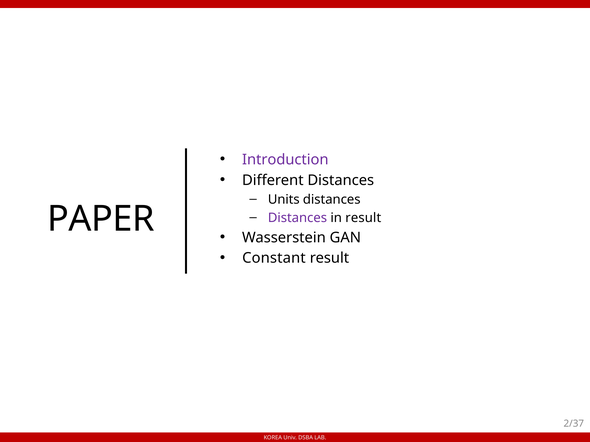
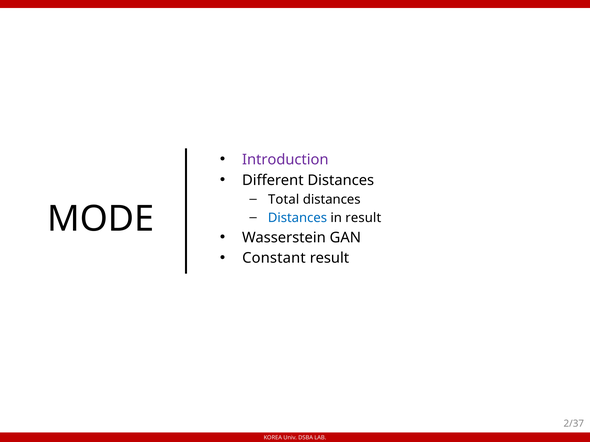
Units: Units -> Total
PAPER: PAPER -> MODE
Distances at (297, 218) colour: purple -> blue
